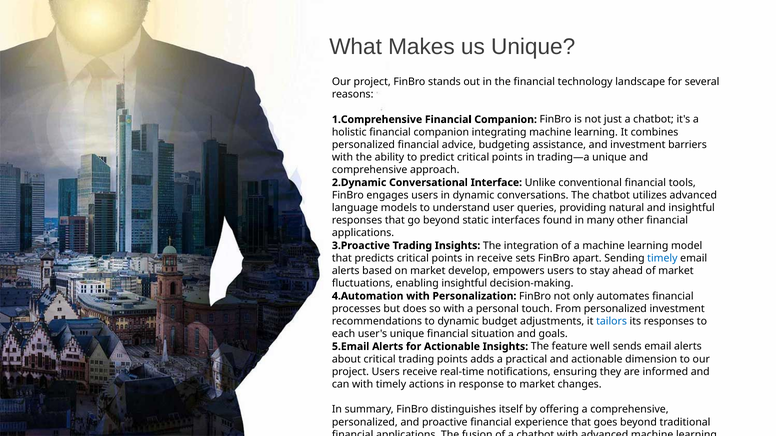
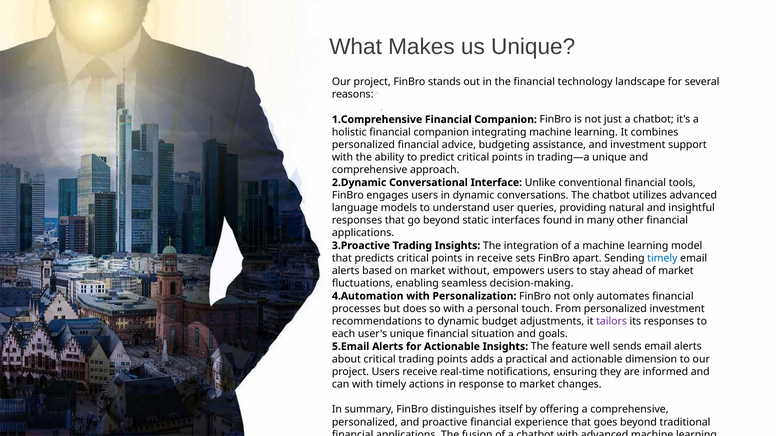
barriers: barriers -> support
develop: develop -> without
enabling insightful: insightful -> seamless
tailors colour: blue -> purple
